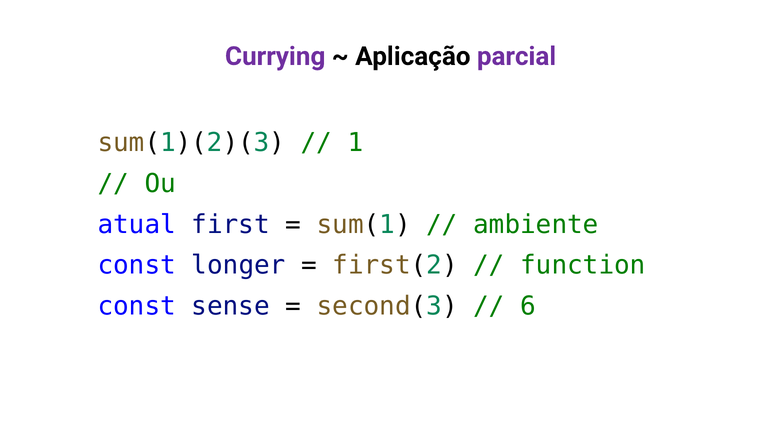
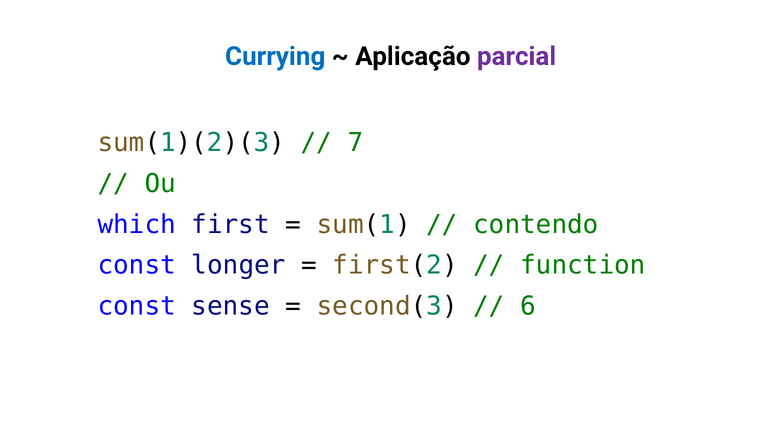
Currying colour: purple -> blue
1: 1 -> 7
atual: atual -> which
ambiente: ambiente -> contendo
